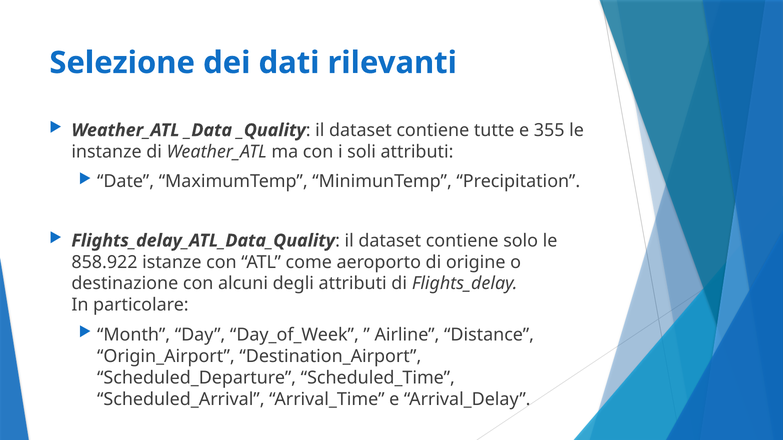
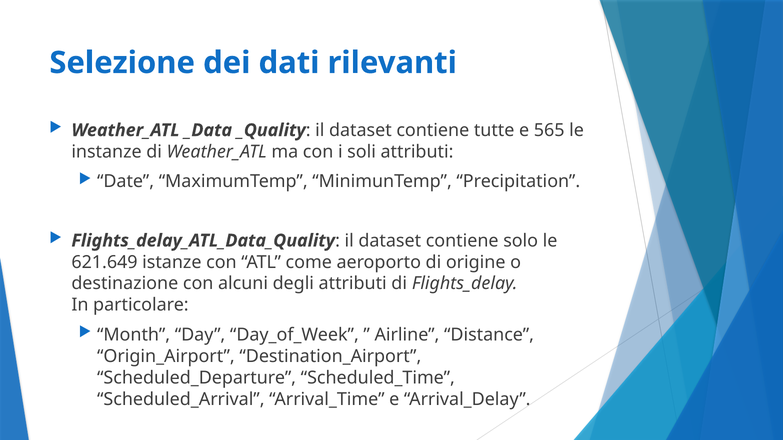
355: 355 -> 565
858.922: 858.922 -> 621.649
